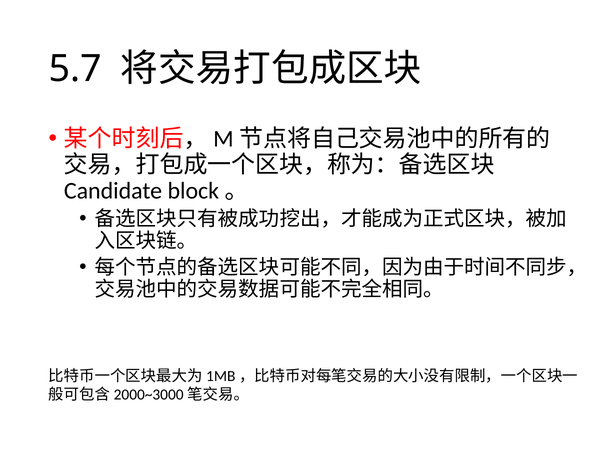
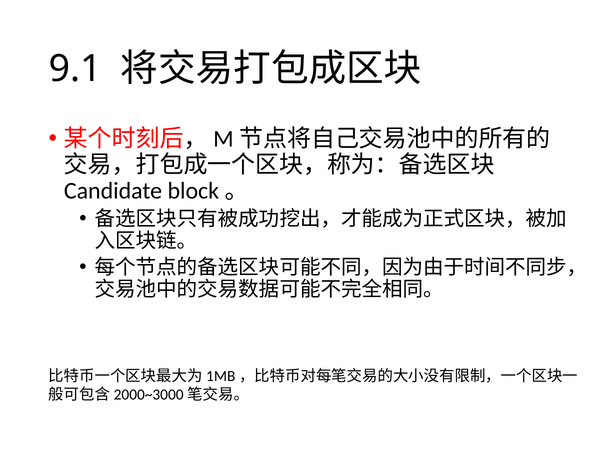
5.7: 5.7 -> 9.1
